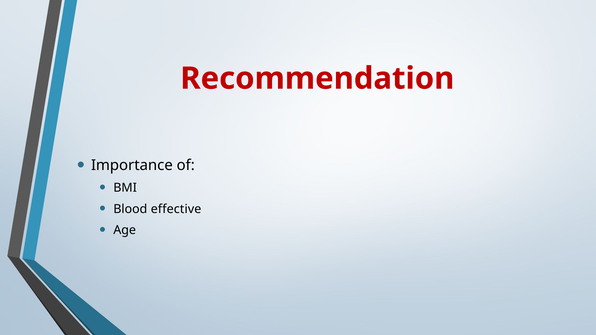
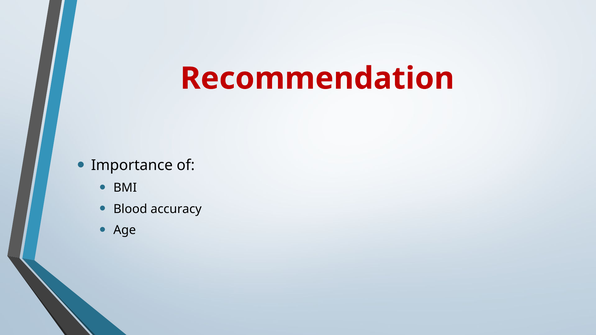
effective: effective -> accuracy
